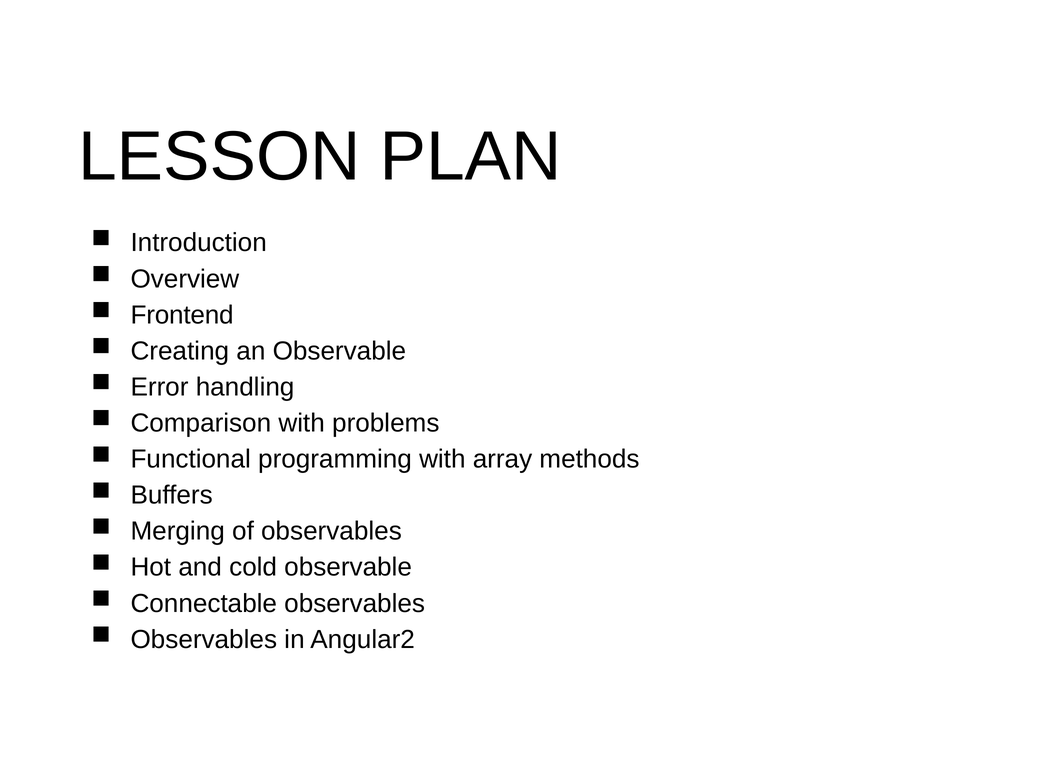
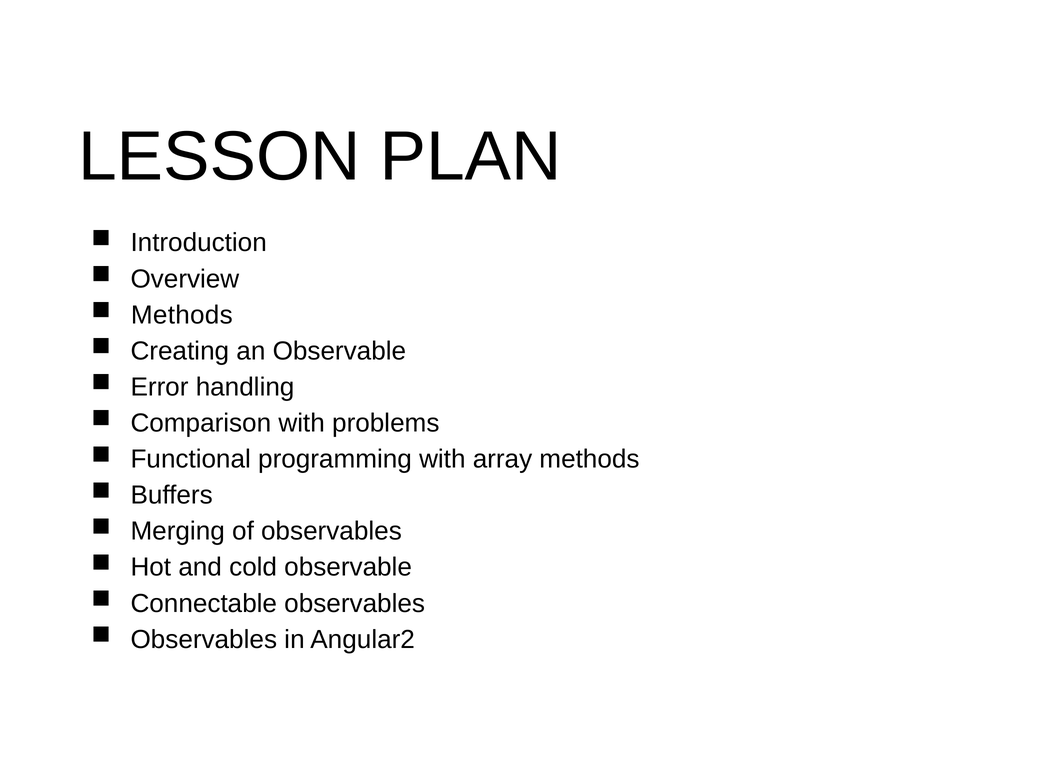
Frontend at (182, 315): Frontend -> Methods
